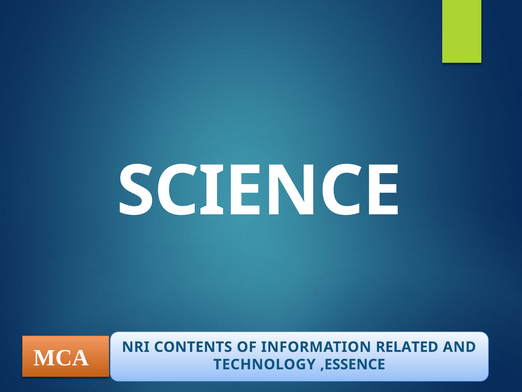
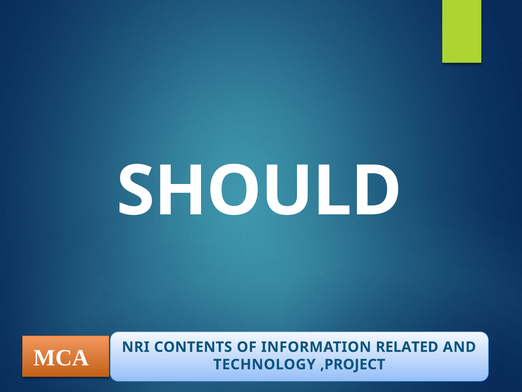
SCIENCE: SCIENCE -> SHOULD
,ESSENCE: ,ESSENCE -> ,PROJECT
